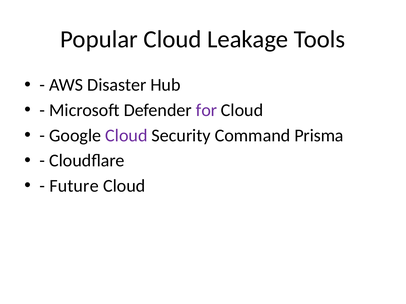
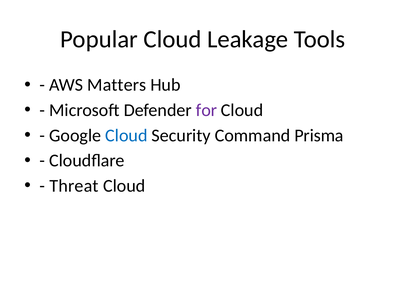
Disaster: Disaster -> Matters
Cloud at (126, 136) colour: purple -> blue
Future: Future -> Threat
